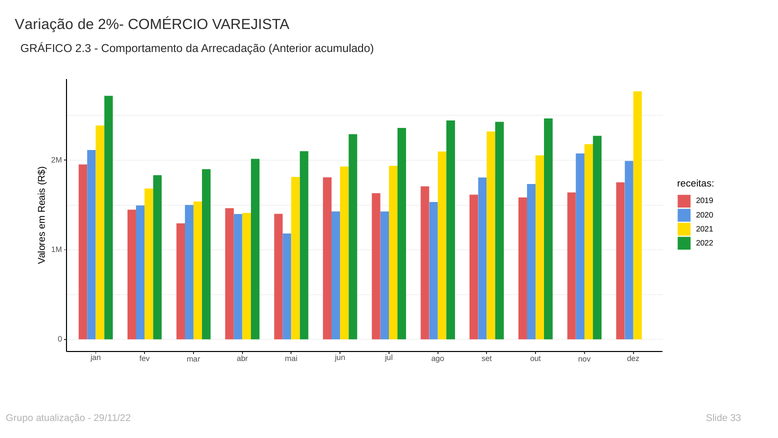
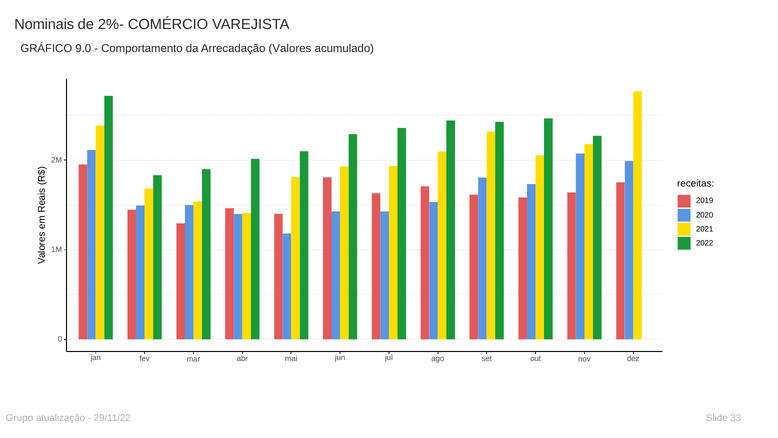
Variação: Variação -> Nominais
2.3: 2.3 -> 9.0
Anterior: Anterior -> Valores
